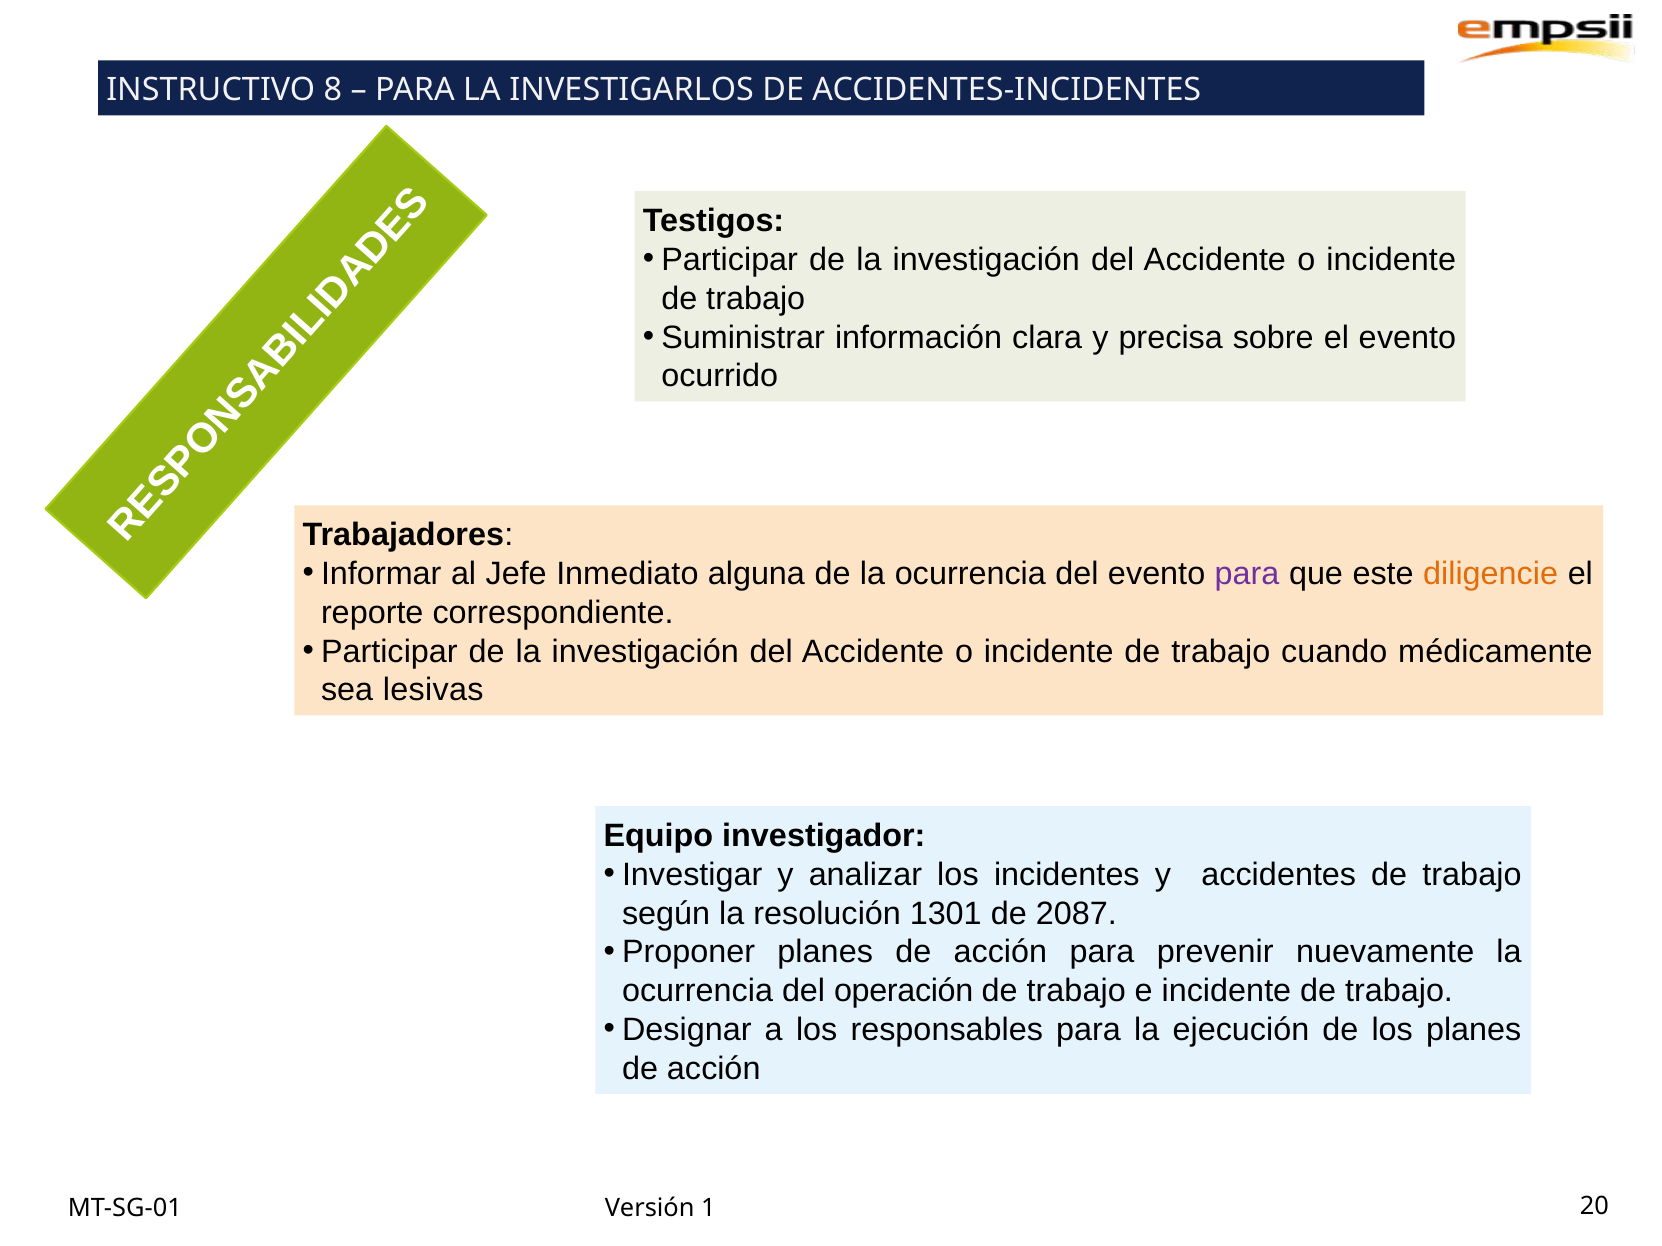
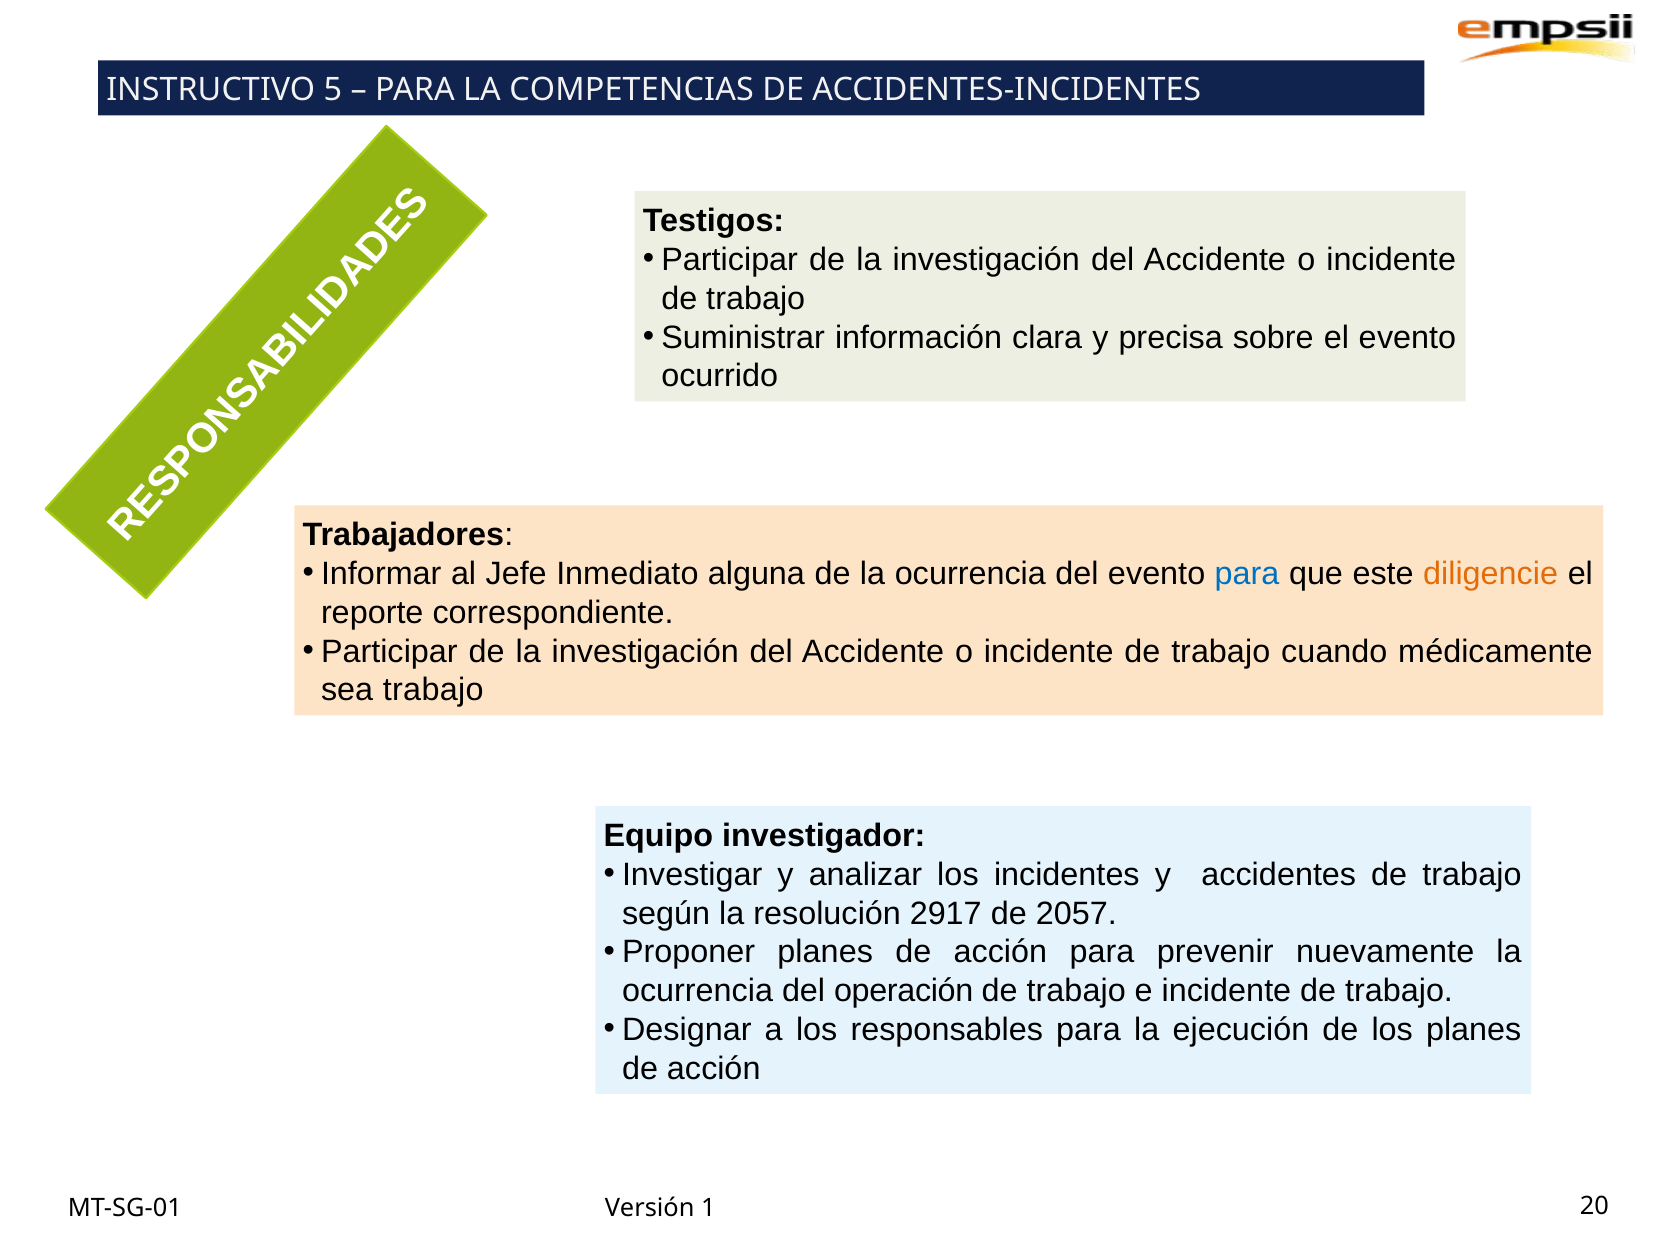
8: 8 -> 5
INVESTIGARLOS: INVESTIGARLOS -> COMPETENCIAS
para at (1247, 574) colour: purple -> blue
sea lesivas: lesivas -> trabajo
1301: 1301 -> 2917
2087: 2087 -> 2057
